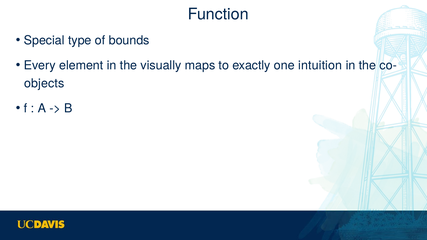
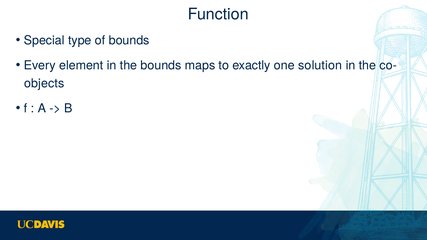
the visually: visually -> bounds
intuition: intuition -> solution
